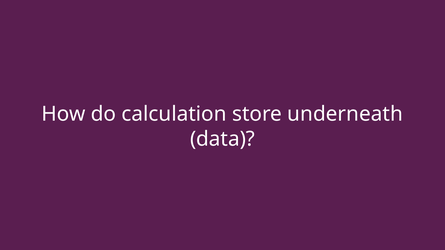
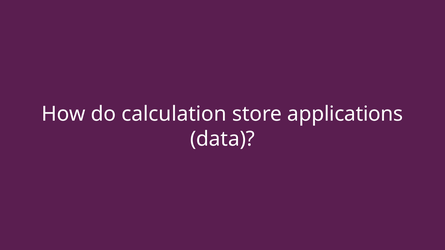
underneath: underneath -> applications
